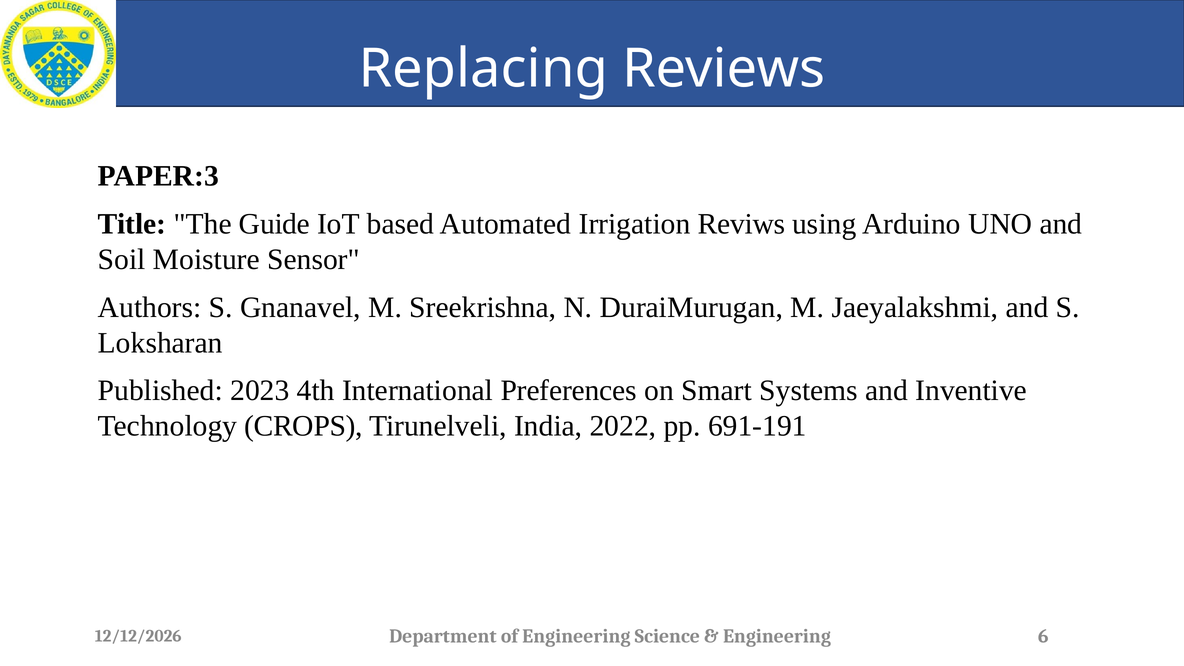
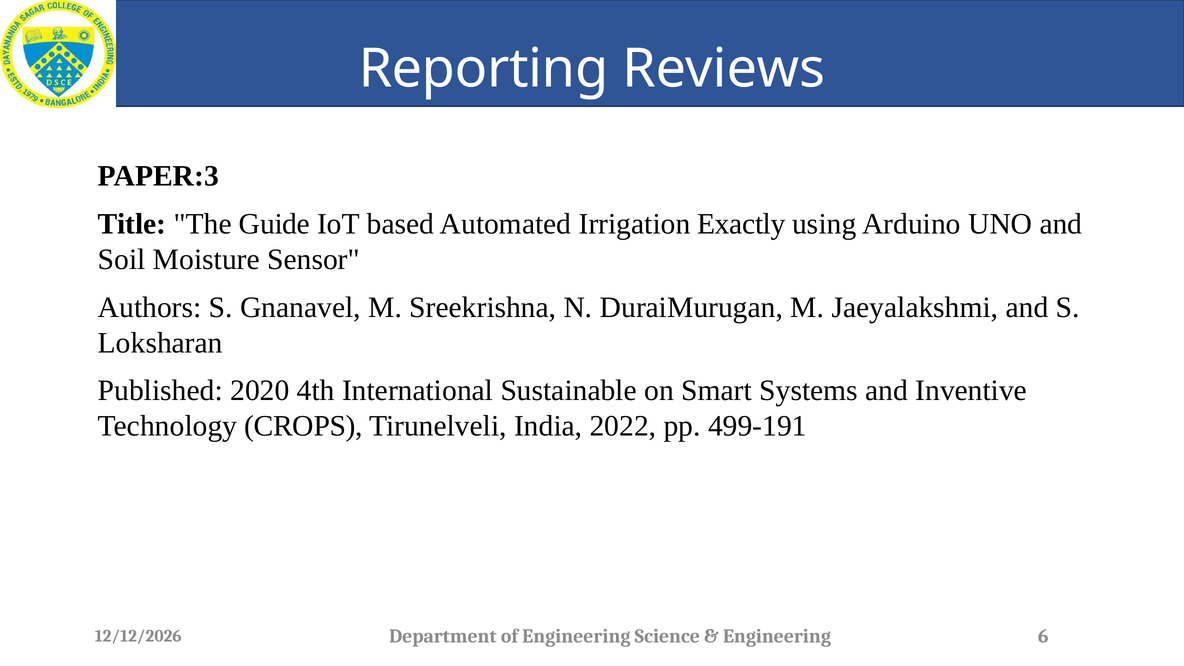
Replacing: Replacing -> Reporting
Reviws: Reviws -> Exactly
2023: 2023 -> 2020
Preferences: Preferences -> Sustainable
691-191: 691-191 -> 499-191
